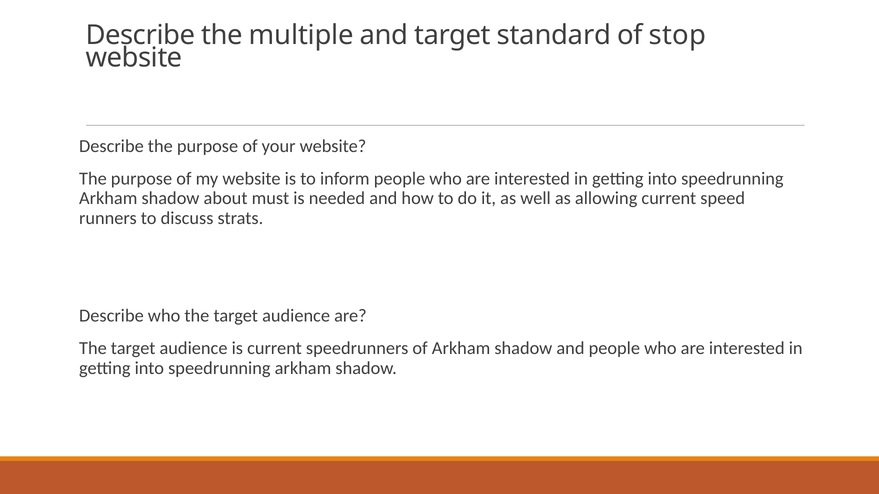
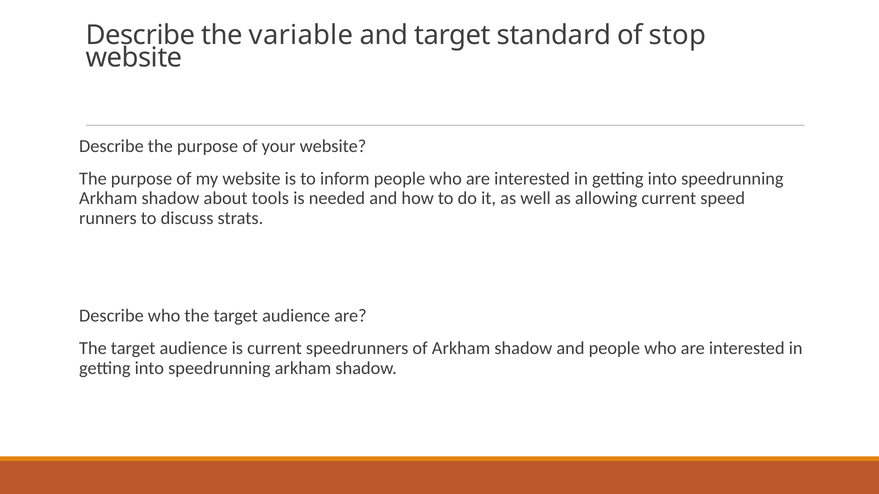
multiple: multiple -> variable
must: must -> tools
